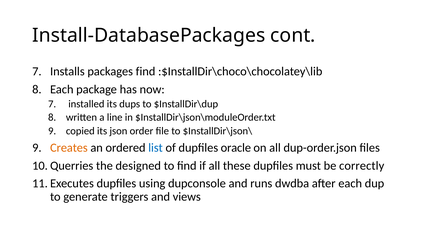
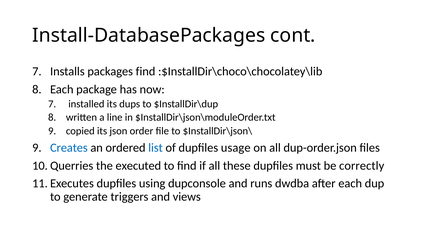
Creates colour: orange -> blue
oracle: oracle -> usage
designed: designed -> executed
